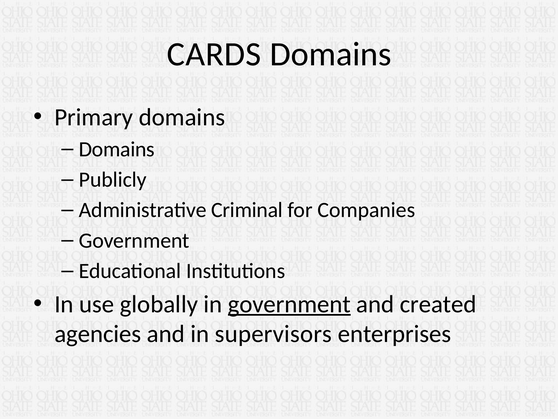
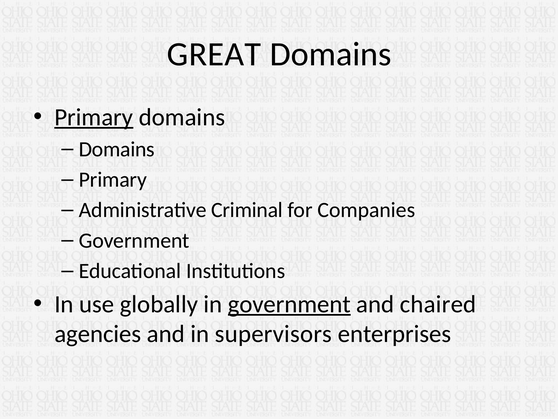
CARDS: CARDS -> GREAT
Primary at (94, 117) underline: none -> present
Publicly at (113, 180): Publicly -> Primary
created: created -> chaired
